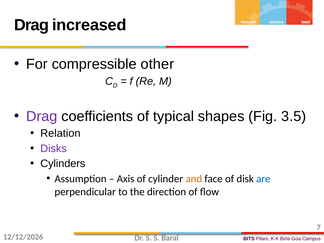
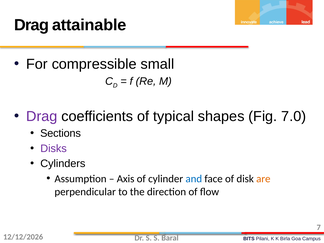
increased: increased -> attainable
other: other -> small
3.5: 3.5 -> 7.0
Relation: Relation -> Sections
and colour: orange -> blue
are colour: blue -> orange
